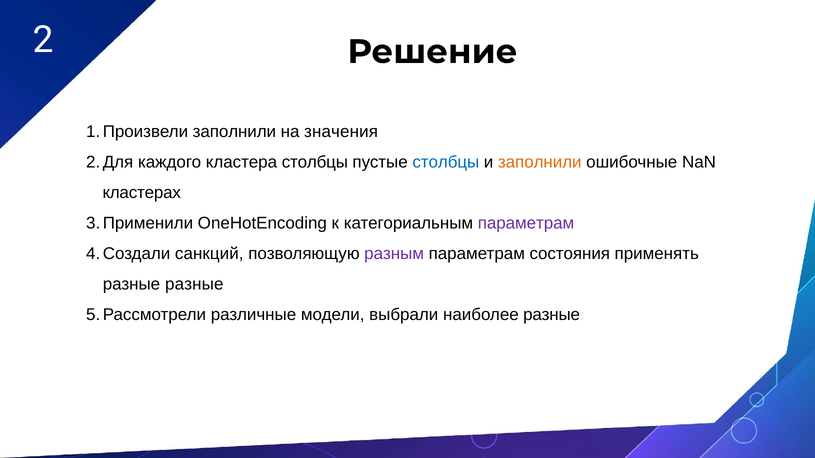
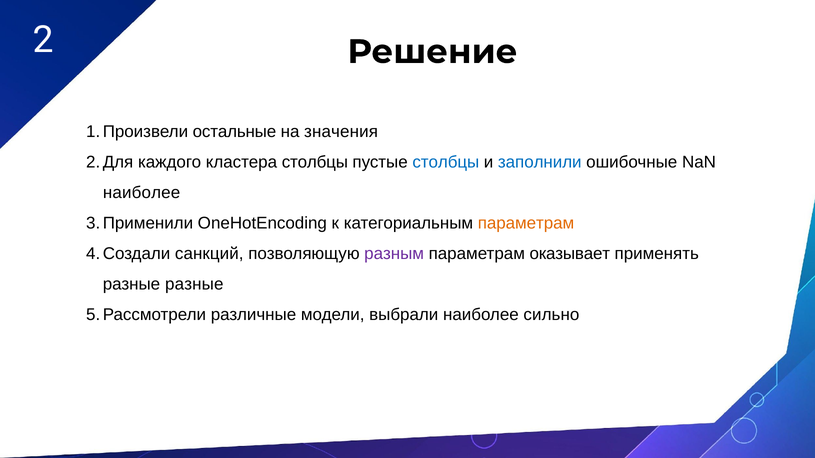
заполнили at (234, 132): заполнили -> остальные
заполнили at (540, 162) colour: orange -> blue
кластерах at (142, 193): кластерах -> наиболее
параметрам at (526, 223) colour: purple -> orange
состояния: состояния -> оказывает
наиболее разные: разные -> сильно
